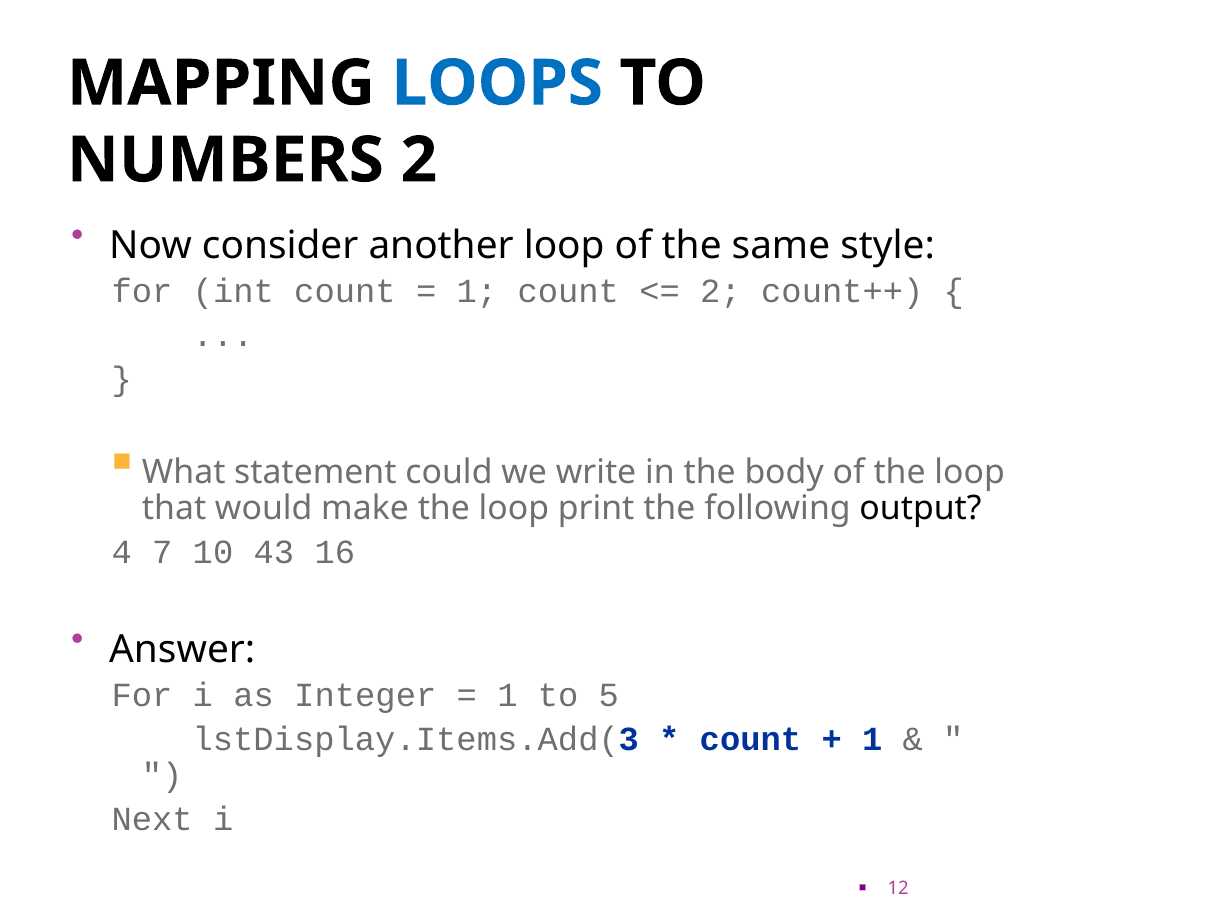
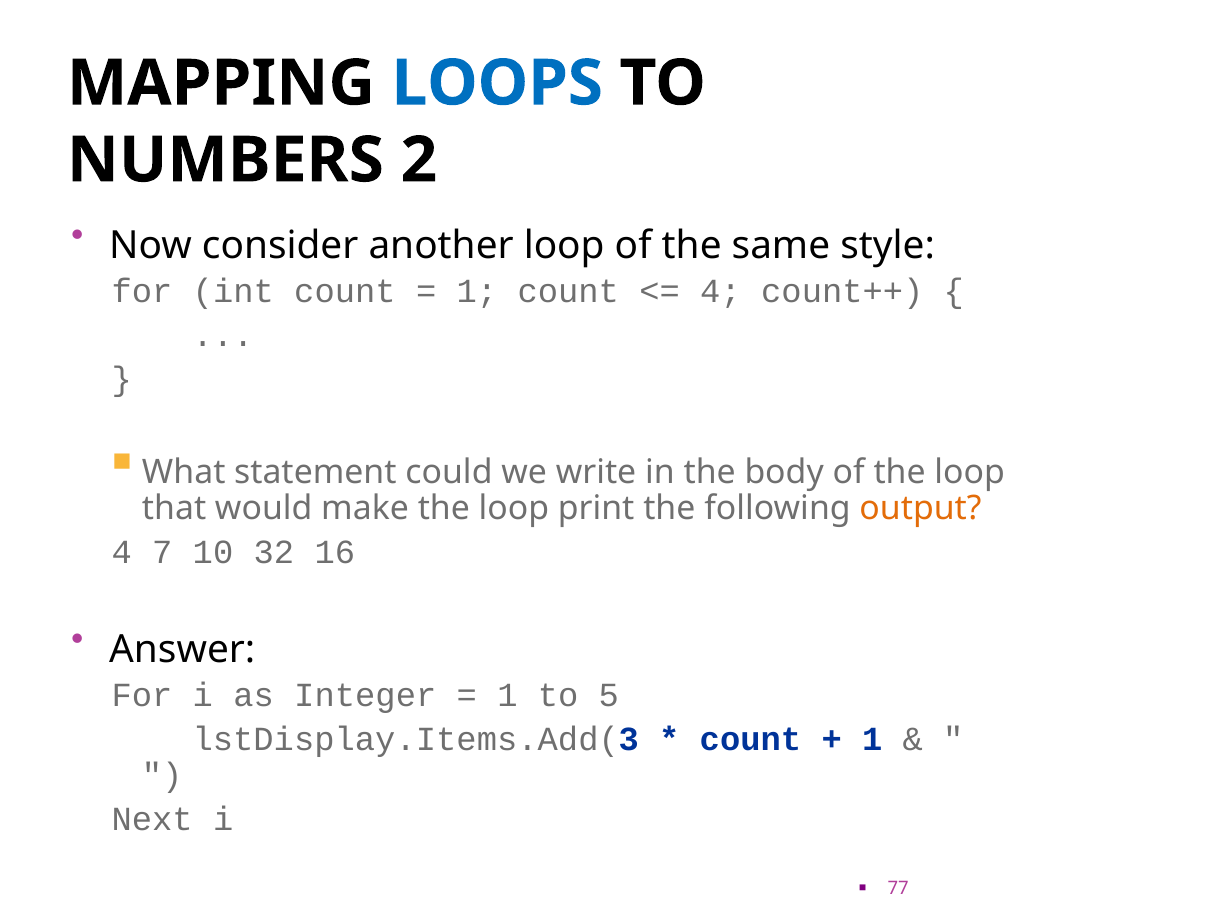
2 at (721, 292): 2 -> 4
output colour: black -> orange
43: 43 -> 32
12: 12 -> 77
